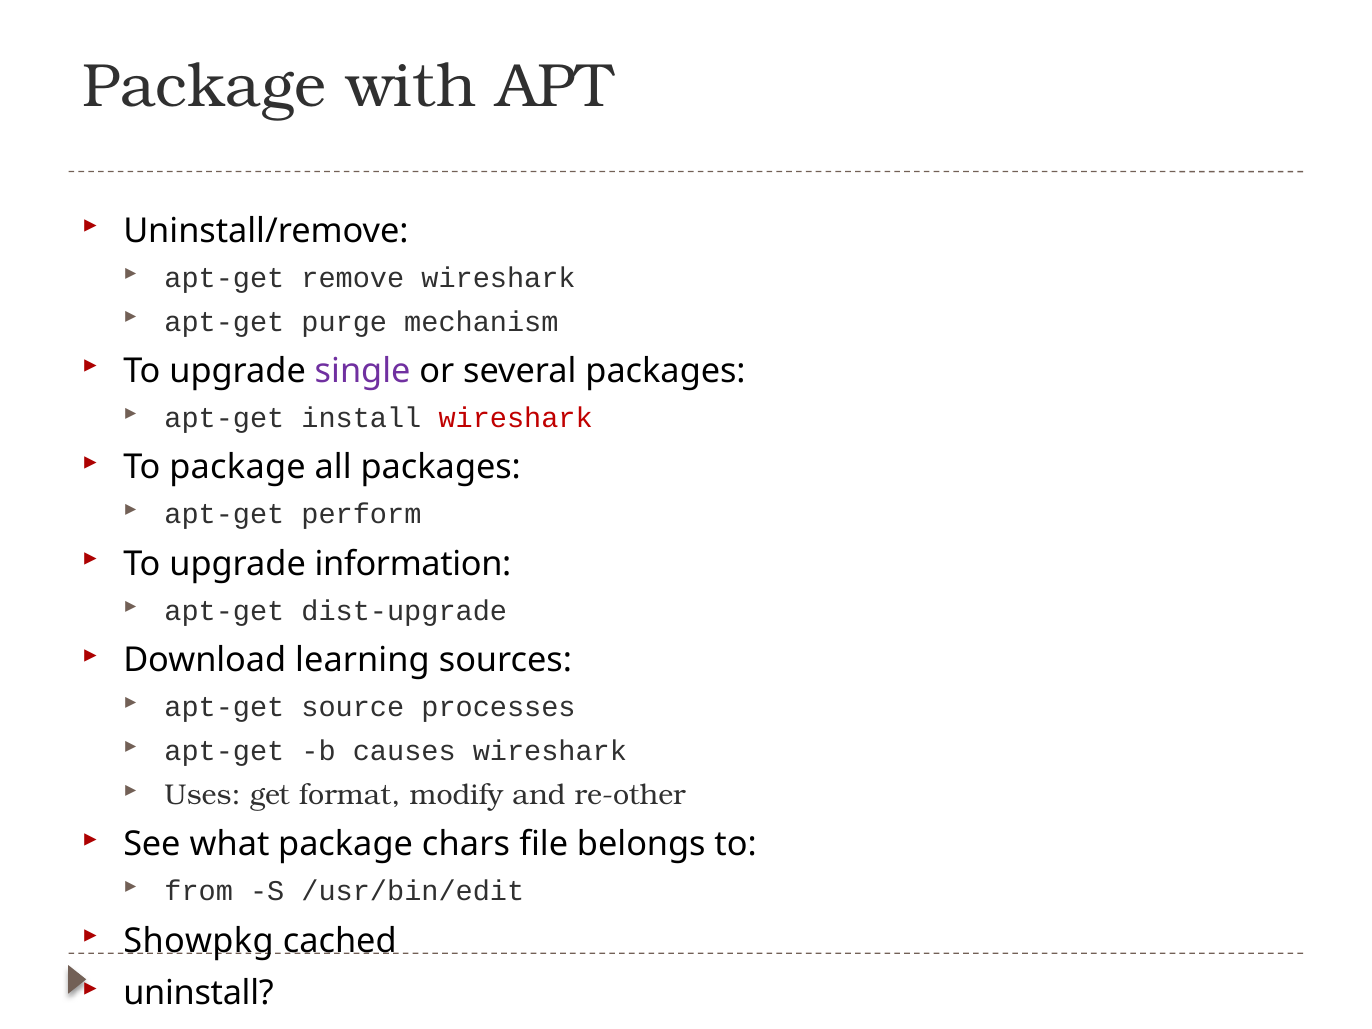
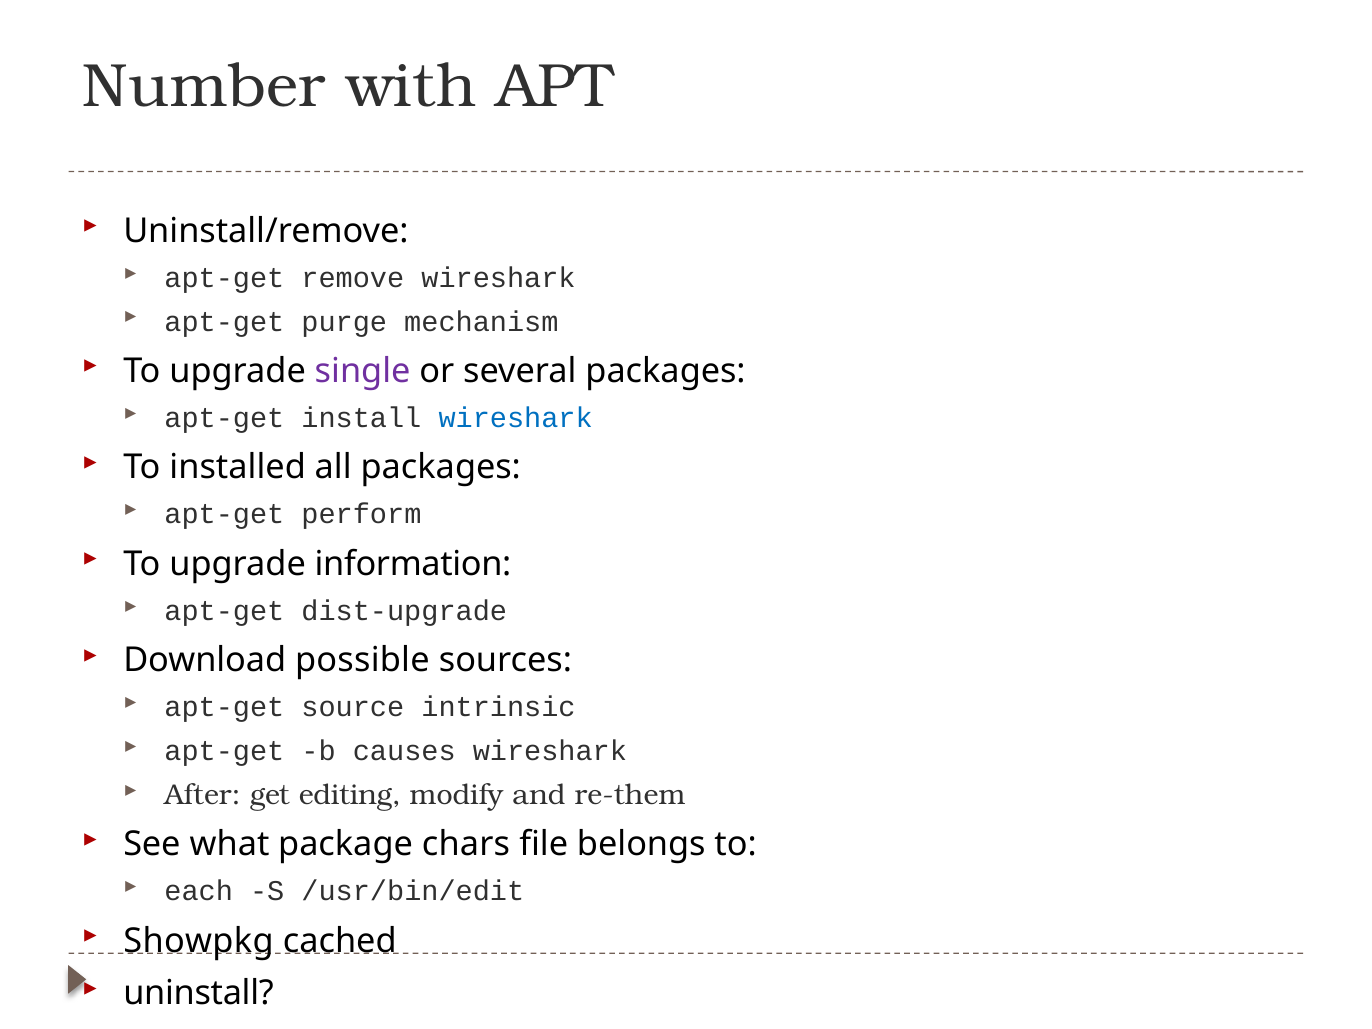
Package at (204, 87): Package -> Number
wireshark at (516, 418) colour: red -> blue
To package: package -> installed
learning: learning -> possible
processes: processes -> intrinsic
Uses: Uses -> After
format: format -> editing
re-other: re-other -> re-them
from: from -> each
